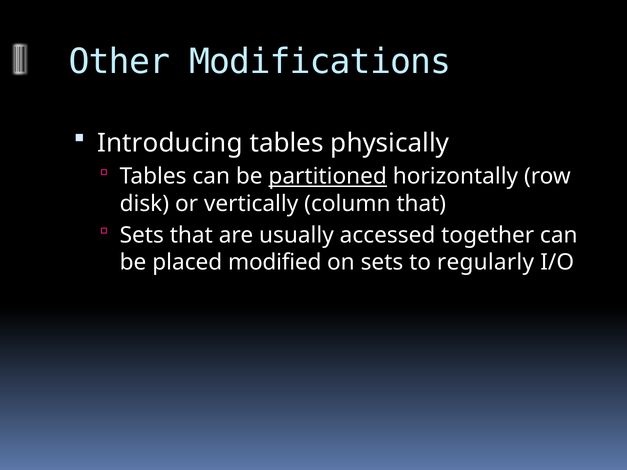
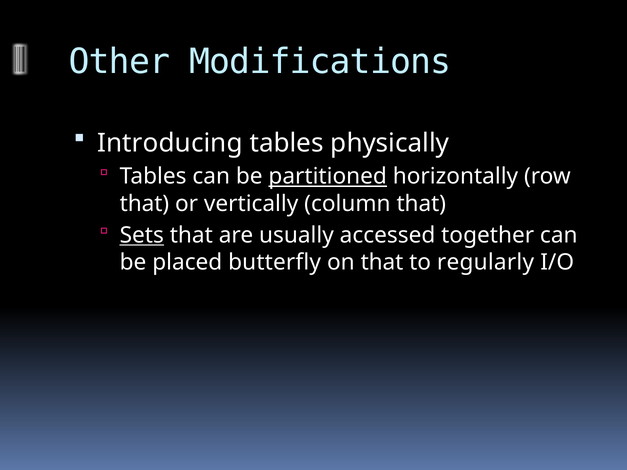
disk at (144, 204): disk -> that
Sets at (142, 235) underline: none -> present
modified: modified -> butterfly
on sets: sets -> that
